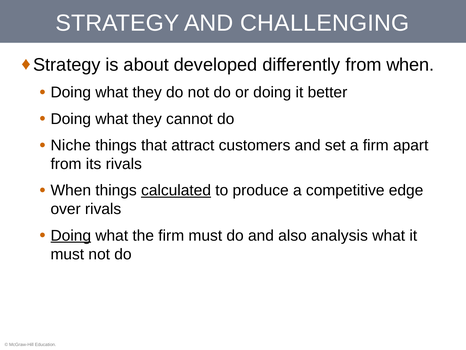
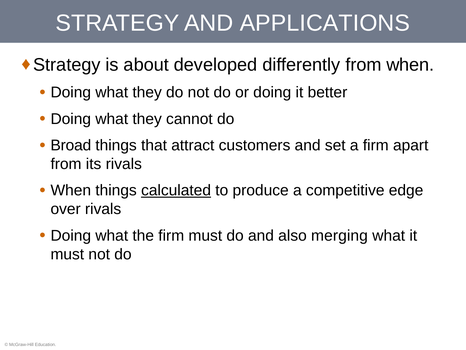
CHALLENGING: CHALLENGING -> APPLICATIONS
Niche: Niche -> Broad
Doing at (71, 235) underline: present -> none
analysis: analysis -> merging
